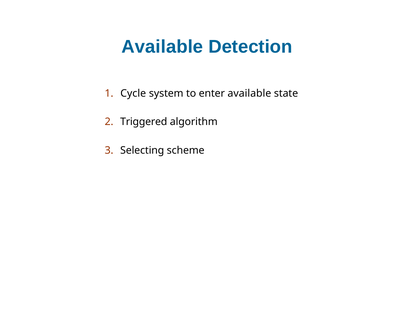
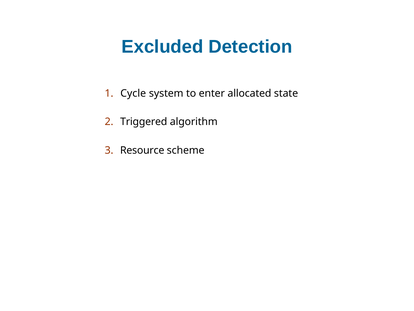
Available at (162, 47): Available -> Excluded
enter available: available -> allocated
Selecting: Selecting -> Resource
